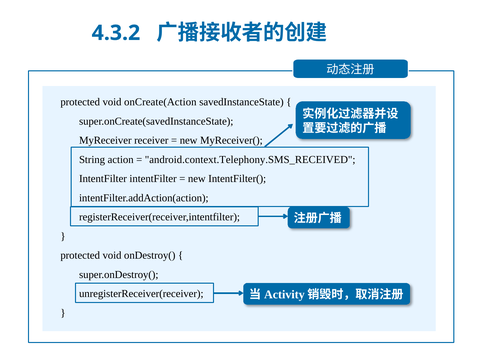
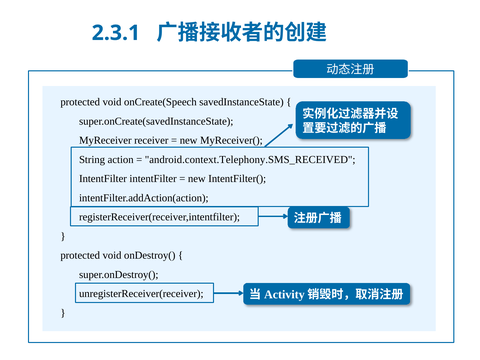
4.3.2: 4.3.2 -> 2.3.1
onCreate(Action: onCreate(Action -> onCreate(Speech
